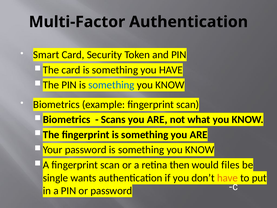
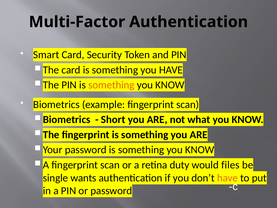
something at (111, 85) colour: blue -> orange
Scans: Scans -> Short
then: then -> duty
